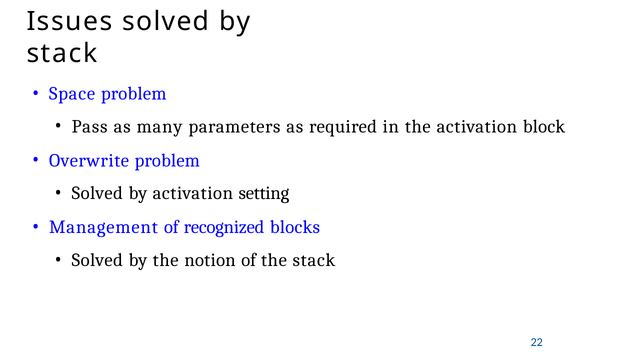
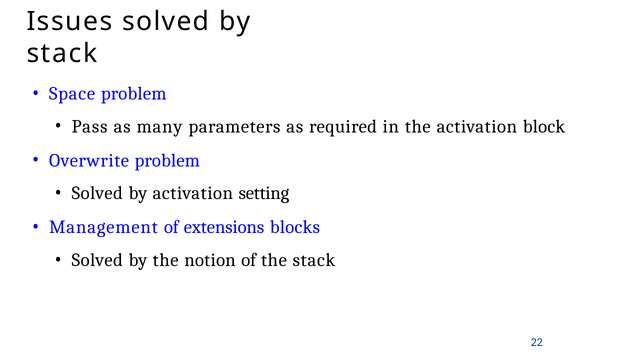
recognized: recognized -> extensions
